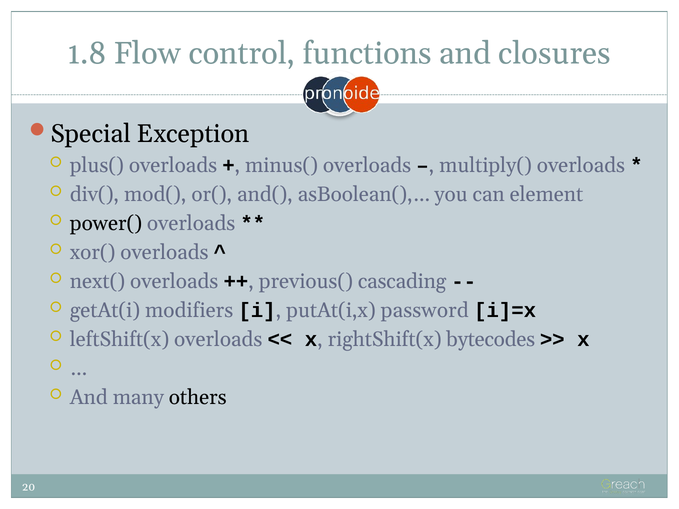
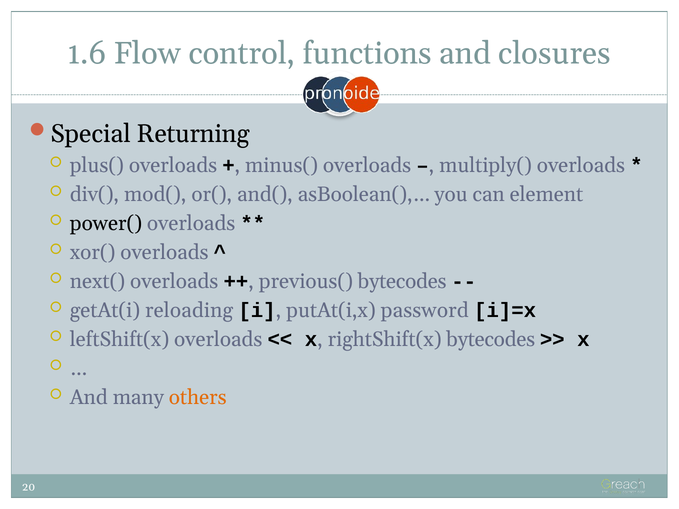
1.8: 1.8 -> 1.6
Exception: Exception -> Returning
previous( cascading: cascading -> bytecodes
modifiers: modifiers -> reloading
others colour: black -> orange
